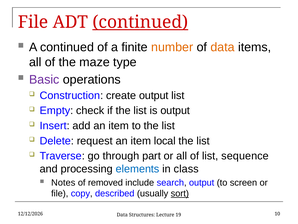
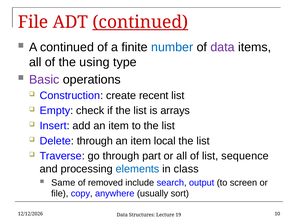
number colour: orange -> blue
data at (223, 47) colour: orange -> purple
maze: maze -> using
create output: output -> recent
is output: output -> arrays
Delete request: request -> through
Notes: Notes -> Same
described: described -> anywhere
sort underline: present -> none
